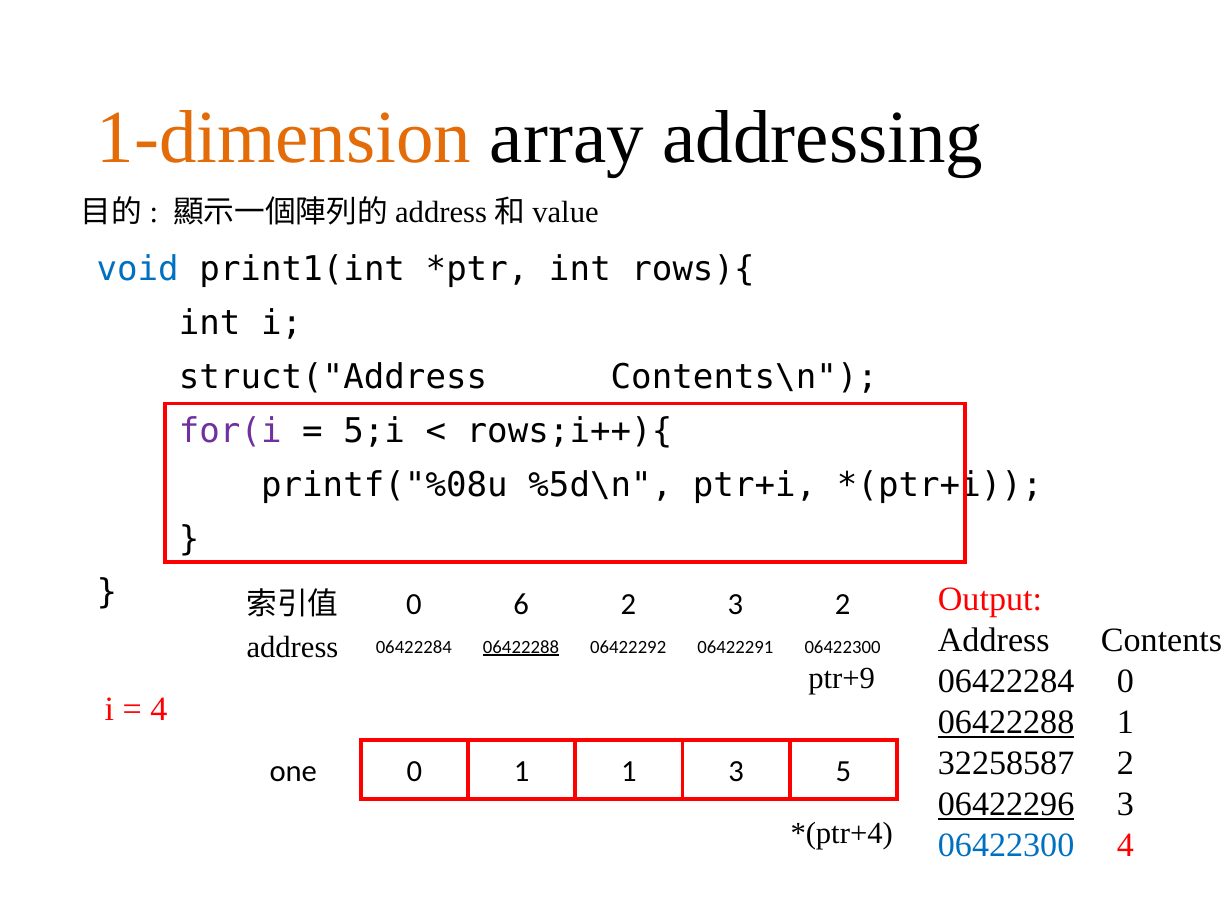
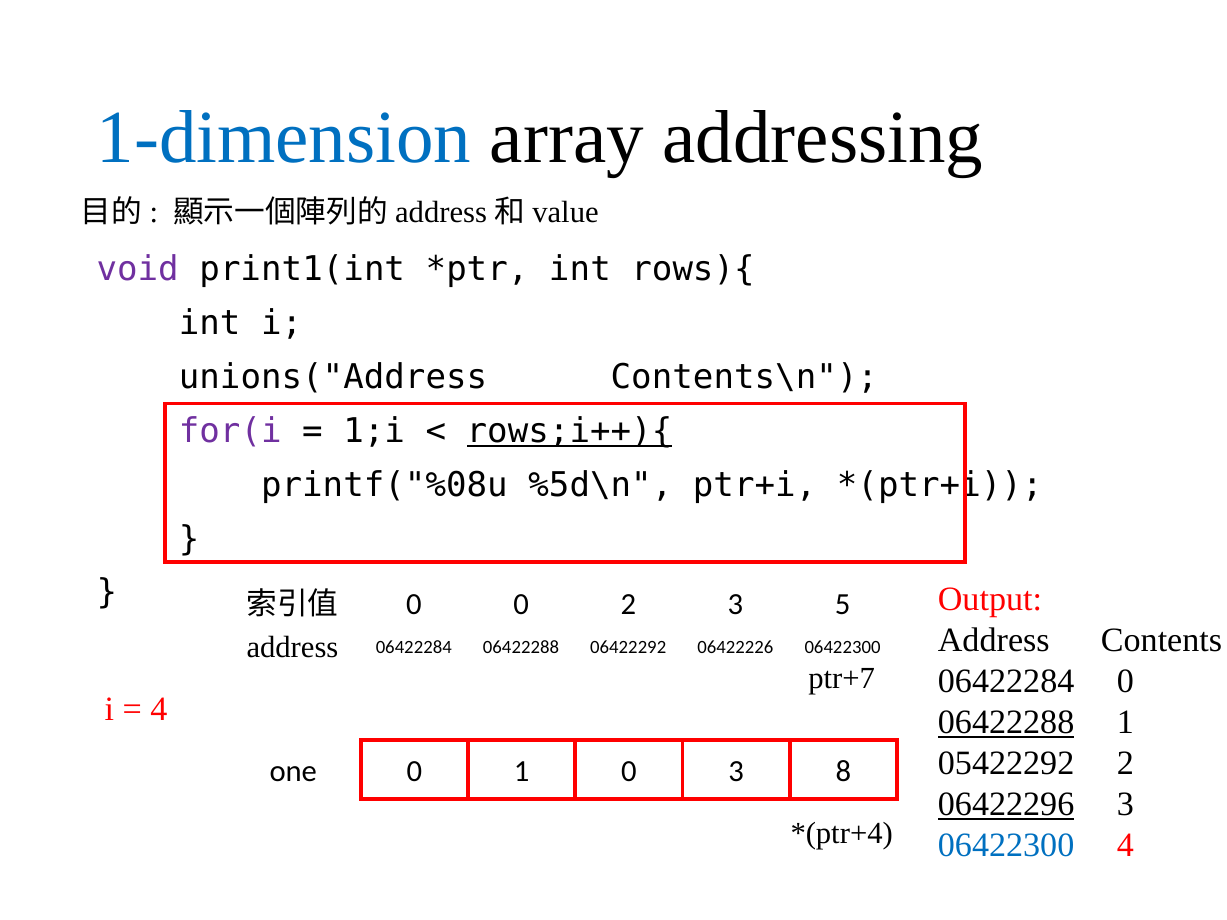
1-dimension colour: orange -> blue
void colour: blue -> purple
struct("Address: struct("Address -> unions("Address
5;i: 5;i -> 1;i
rows;i++){ underline: none -> present
0 6: 6 -> 0
3 2: 2 -> 5
06422288 at (521, 647) underline: present -> none
06422291: 06422291 -> 06422226
ptr+9: ptr+9 -> ptr+7
32258587: 32258587 -> 05422292
1 1: 1 -> 0
5: 5 -> 8
